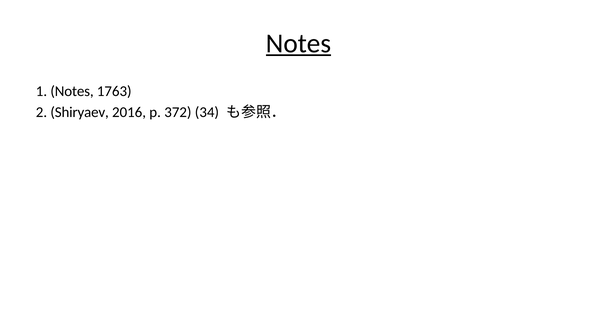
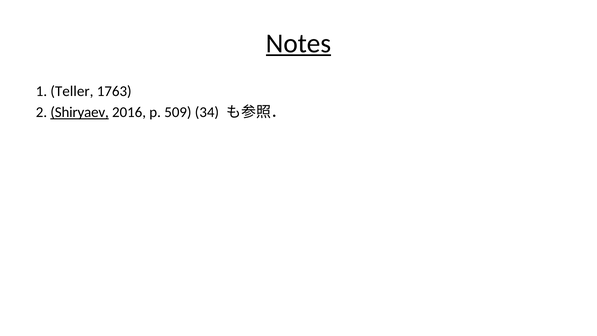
1 Notes: Notes -> Teller
Shiryaev underline: none -> present
372: 372 -> 509
